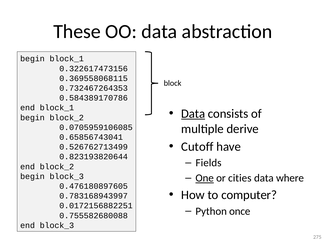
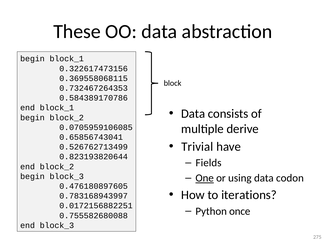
Data at (193, 113) underline: present -> none
Cutoff: Cutoff -> Trivial
cities: cities -> using
where: where -> codon
computer: computer -> iterations
